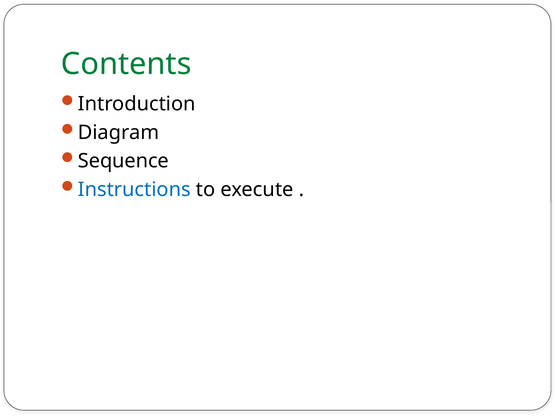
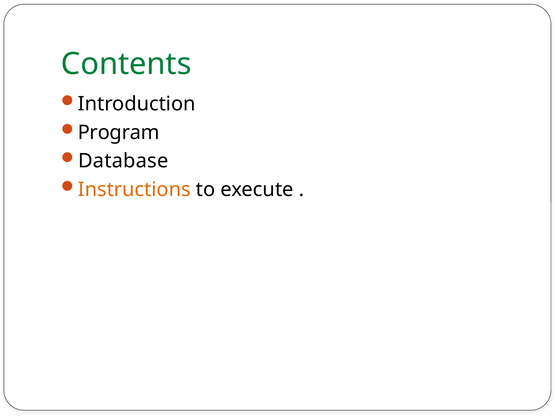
Diagram: Diagram -> Program
Sequence: Sequence -> Database
Instructions colour: blue -> orange
